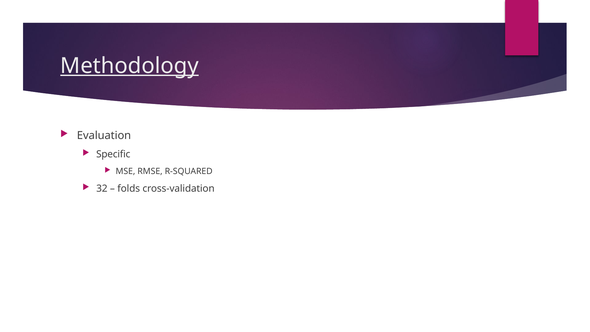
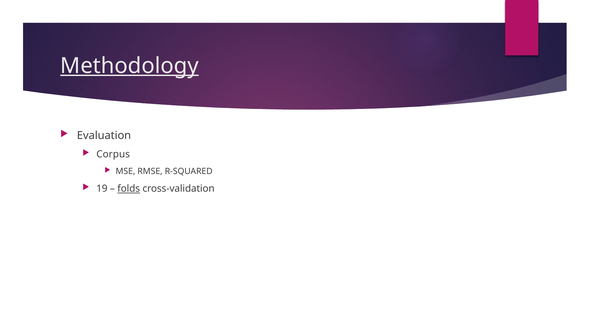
Specific: Specific -> Corpus
32: 32 -> 19
folds underline: none -> present
